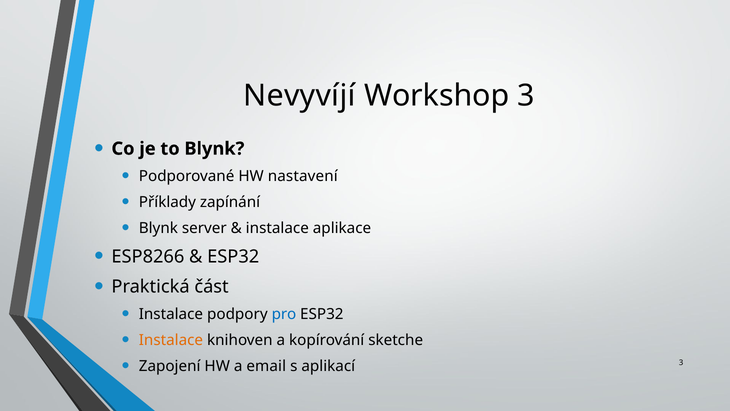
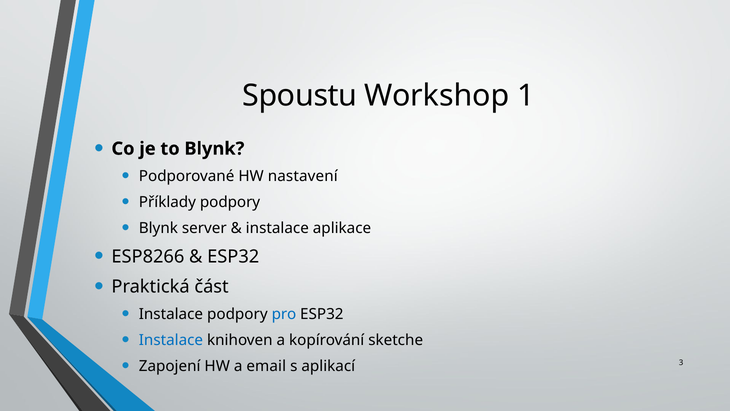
Nevyvíjí: Nevyvíjí -> Spoustu
Workshop 3: 3 -> 1
Příklady zapínání: zapínání -> podpory
Instalace at (171, 340) colour: orange -> blue
